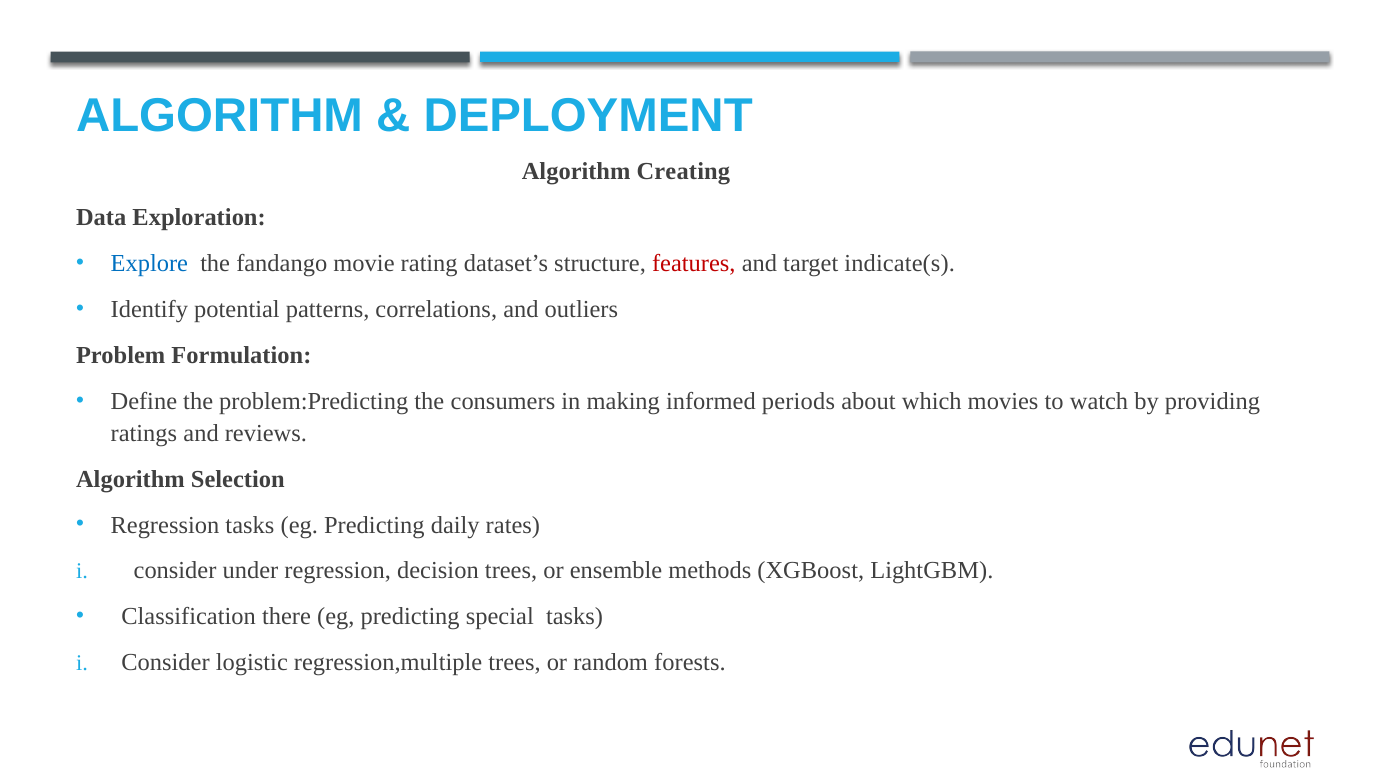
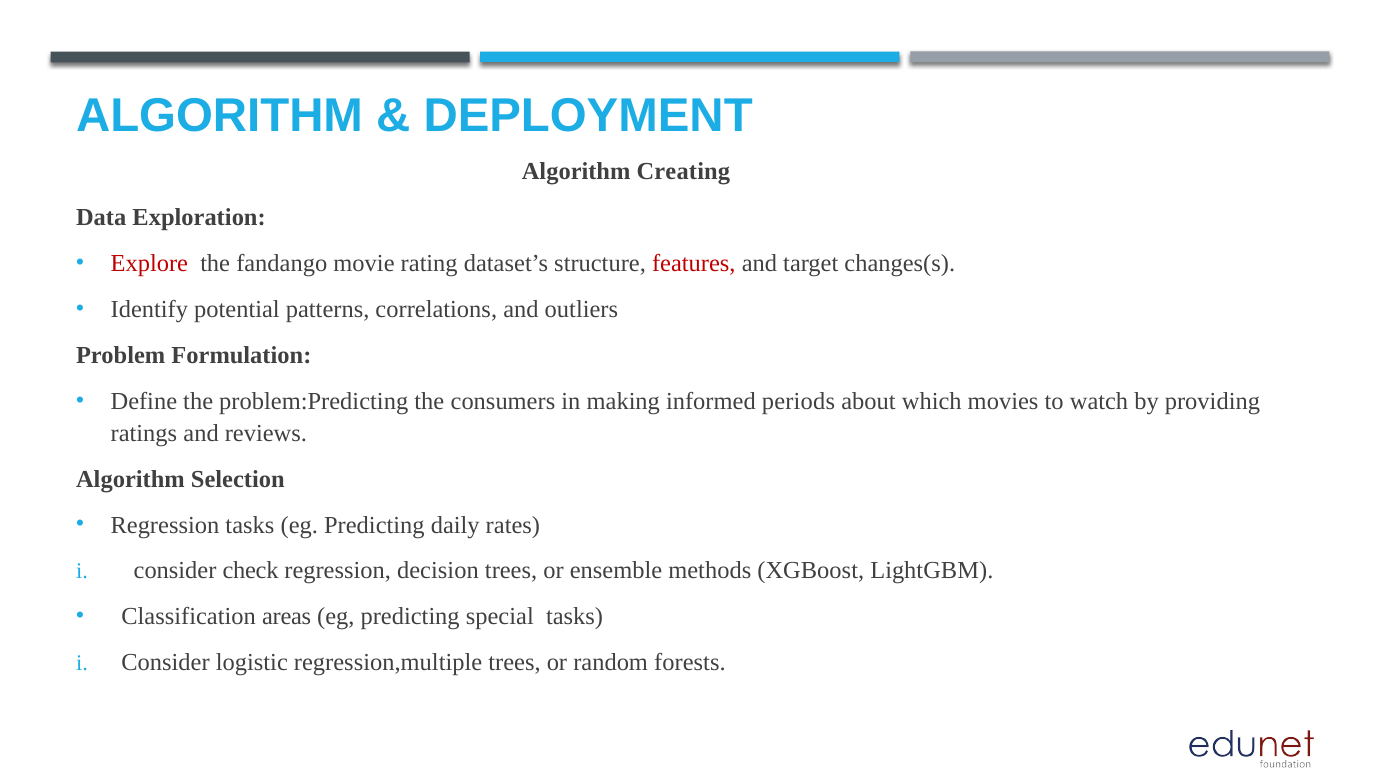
Explore colour: blue -> red
indicate(s: indicate(s -> changes(s
under: under -> check
there: there -> areas
